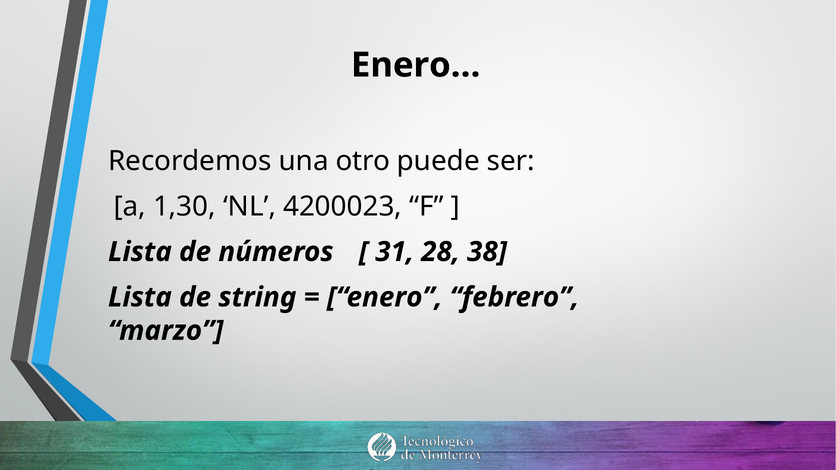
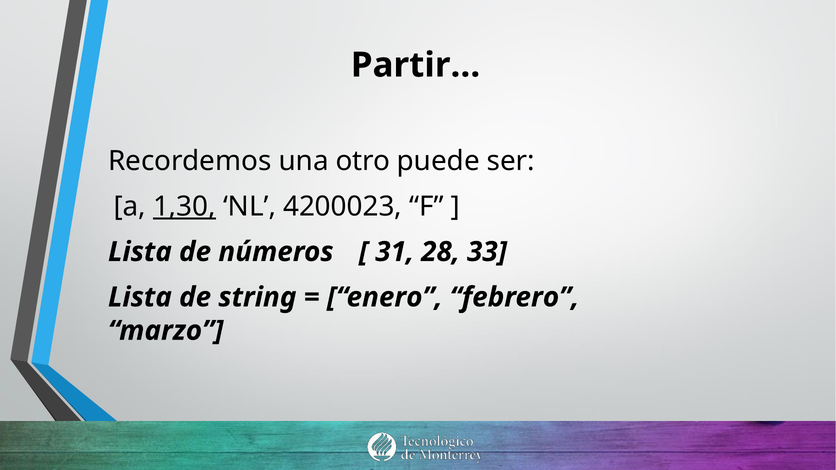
Enero…: Enero… -> Partir…
1,30 underline: none -> present
38: 38 -> 33
